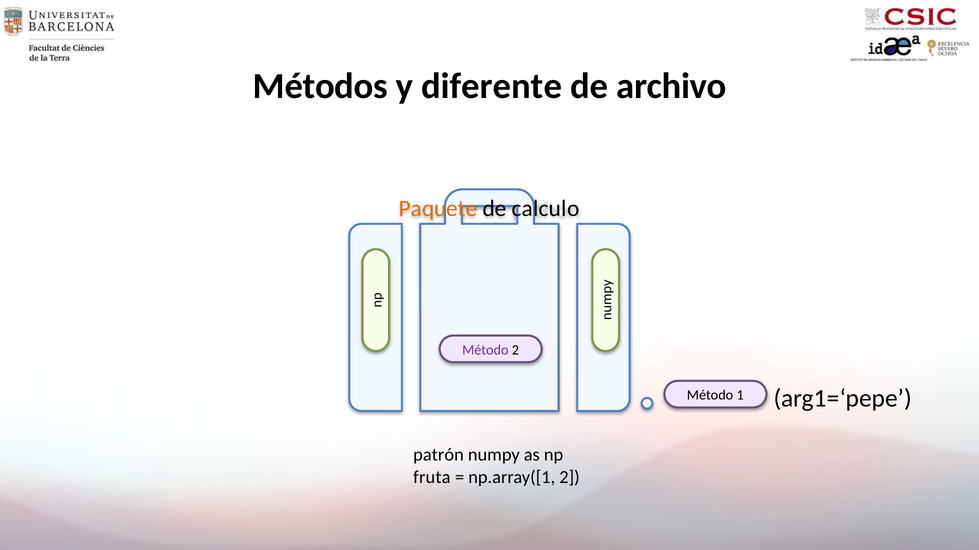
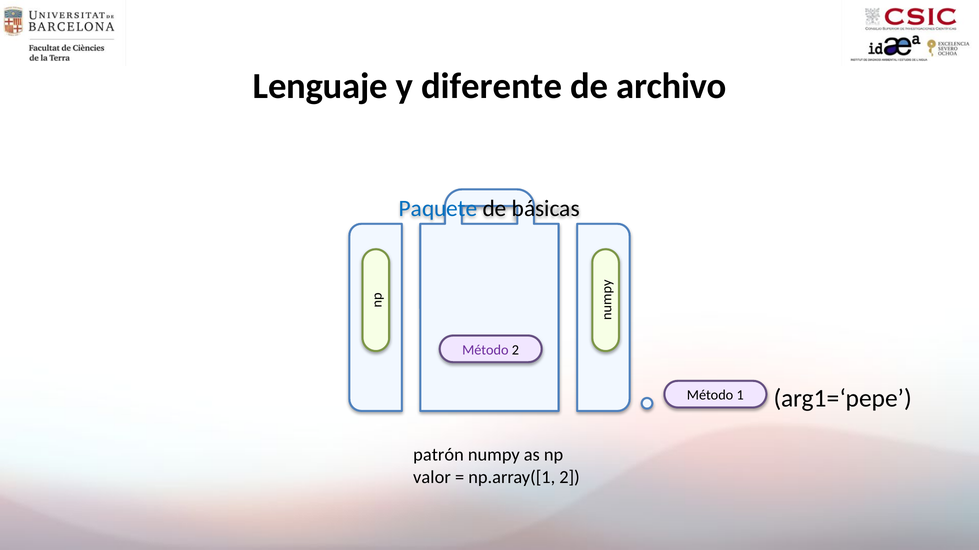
Métodos: Métodos -> Lenguaje
Paquete colour: orange -> blue
calculo: calculo -> básicas
fruta: fruta -> valor
